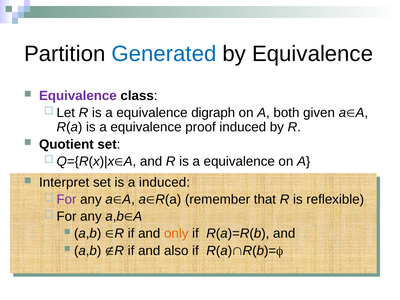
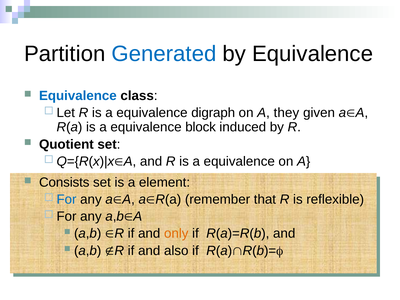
Equivalence at (78, 96) colour: purple -> blue
both: both -> they
proof: proof -> block
Interpret: Interpret -> Consists
a induced: induced -> element
For at (66, 199) colour: purple -> blue
